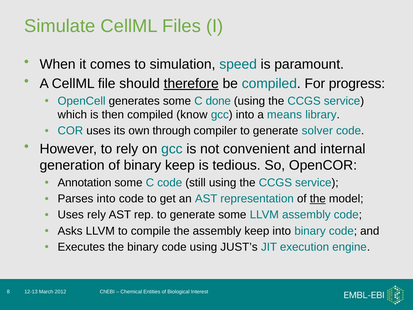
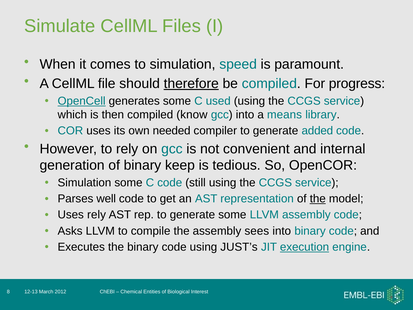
OpenCell underline: none -> present
done: done -> used
through: through -> needed
solver: solver -> added
Annotation at (85, 183): Annotation -> Simulation
Parses into: into -> well
assembly keep: keep -> sees
execution underline: none -> present
